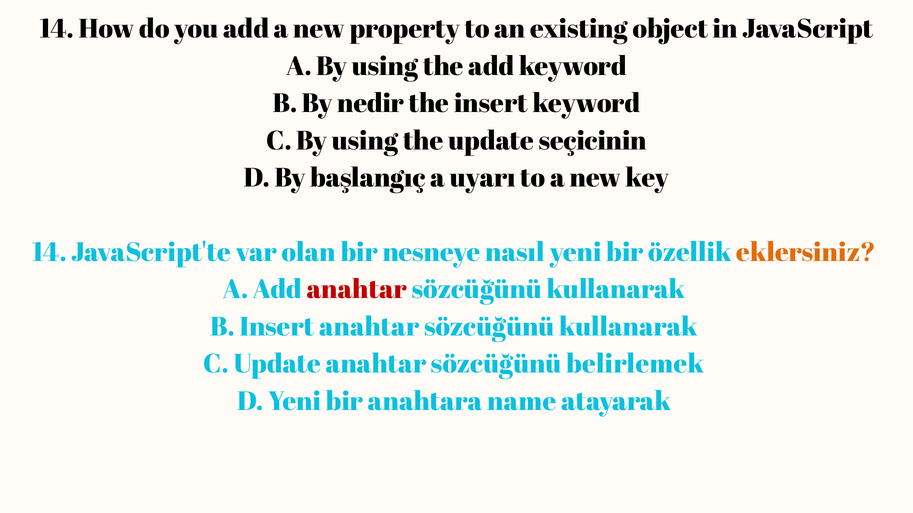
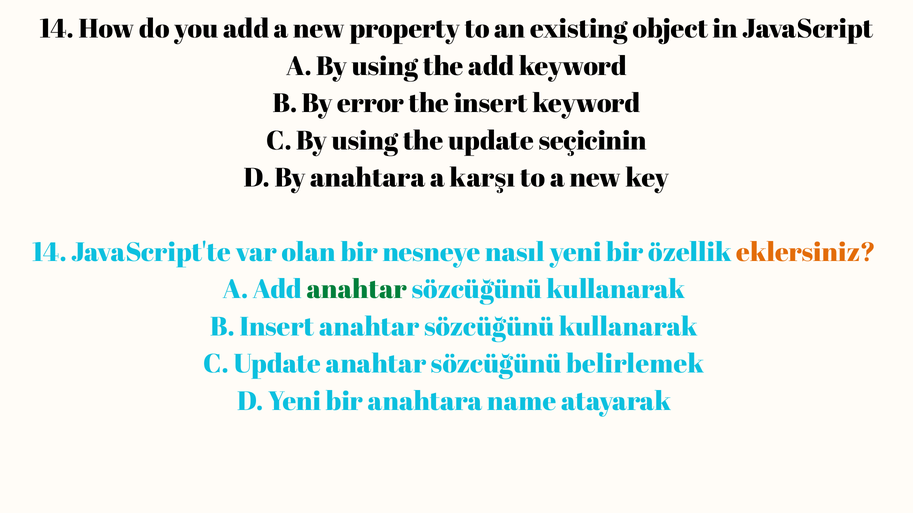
nedir: nedir -> error
By başlangıç: başlangıç -> anahtara
uyarı: uyarı -> karşı
anahtar at (357, 290) colour: red -> green
